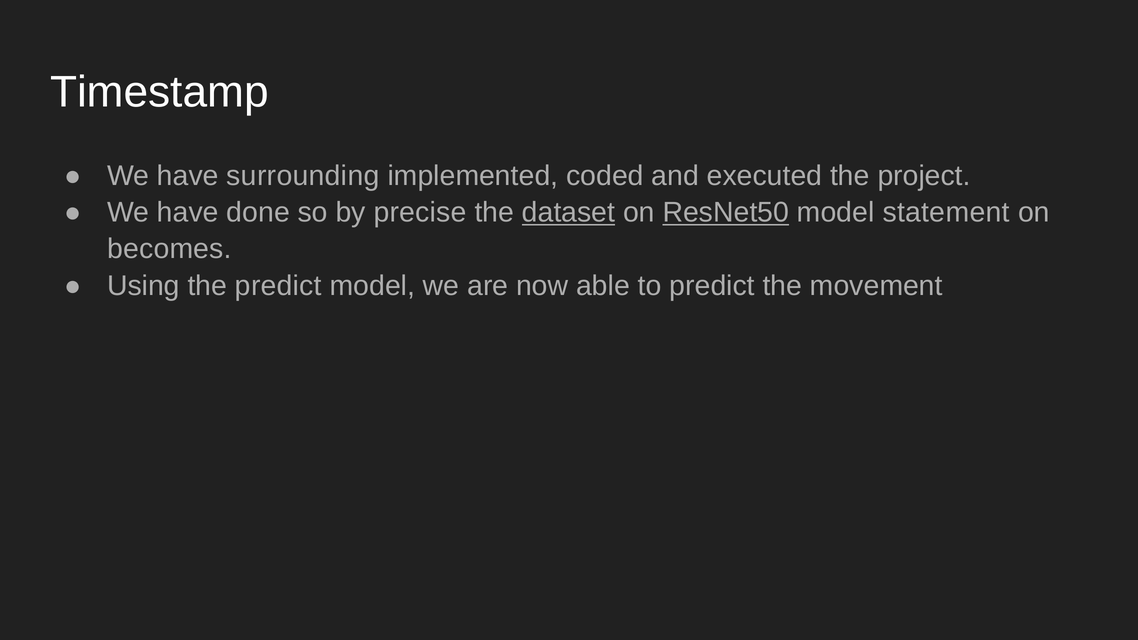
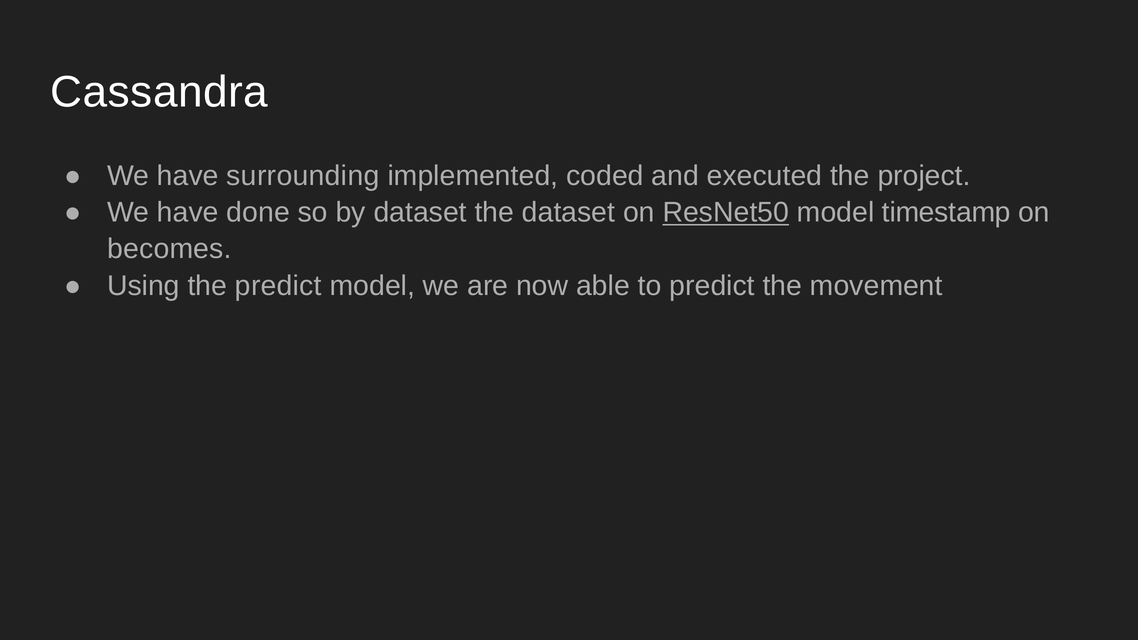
Timestamp: Timestamp -> Cassandra
by precise: precise -> dataset
dataset at (569, 213) underline: present -> none
statement: statement -> timestamp
